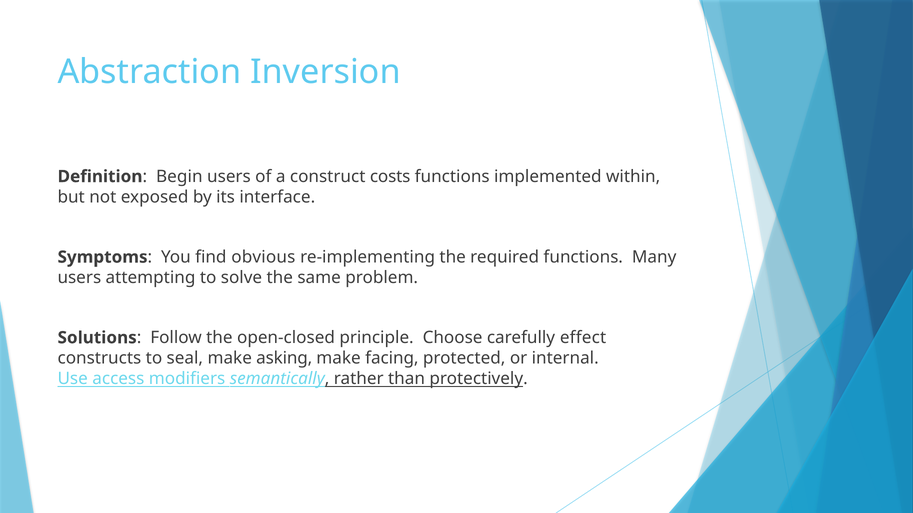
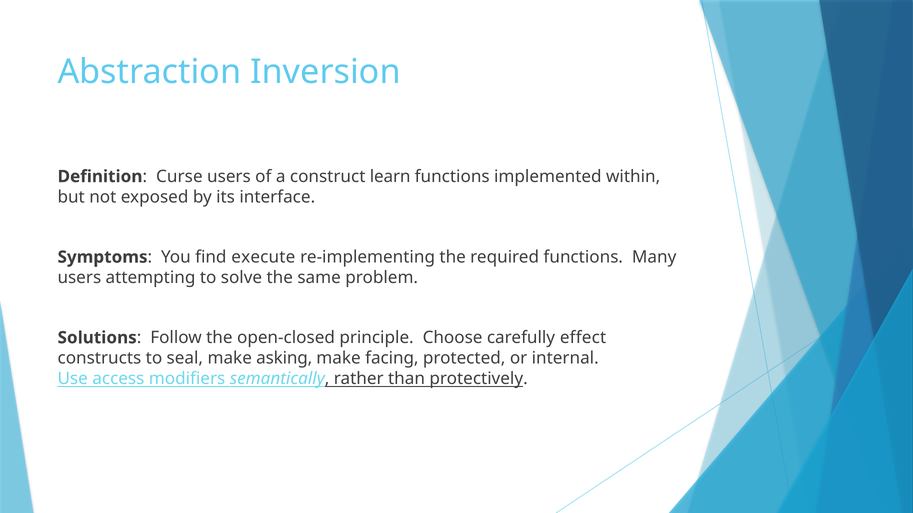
Begin: Begin -> Curse
costs: costs -> learn
obvious: obvious -> execute
